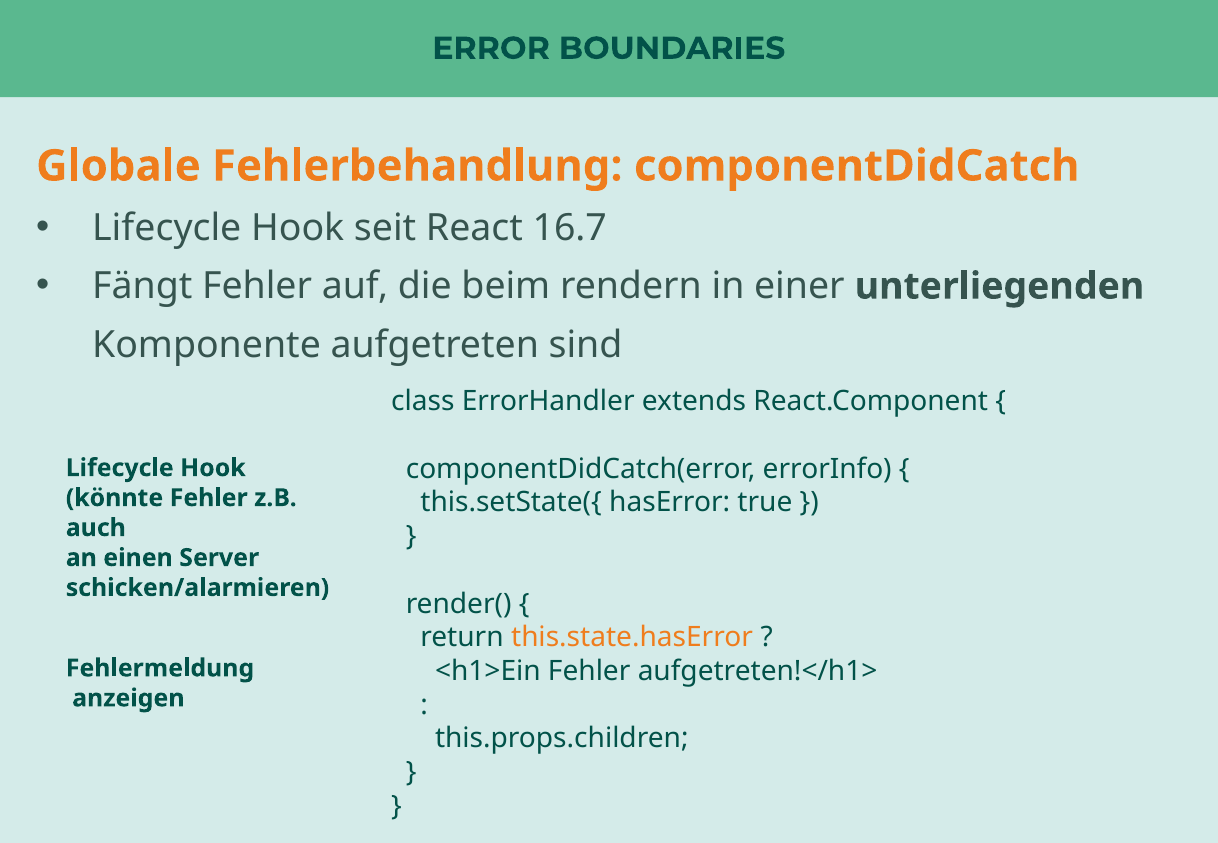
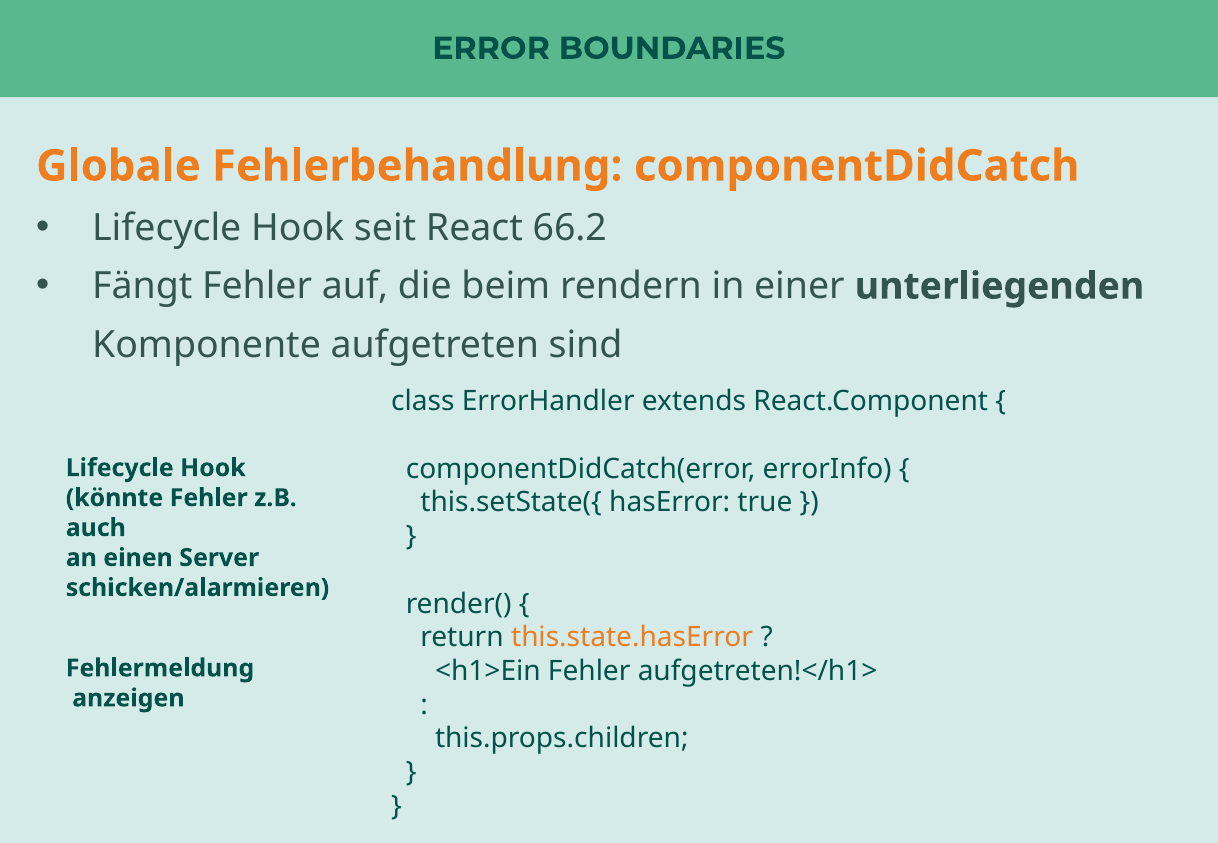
16.7: 16.7 -> 66.2
